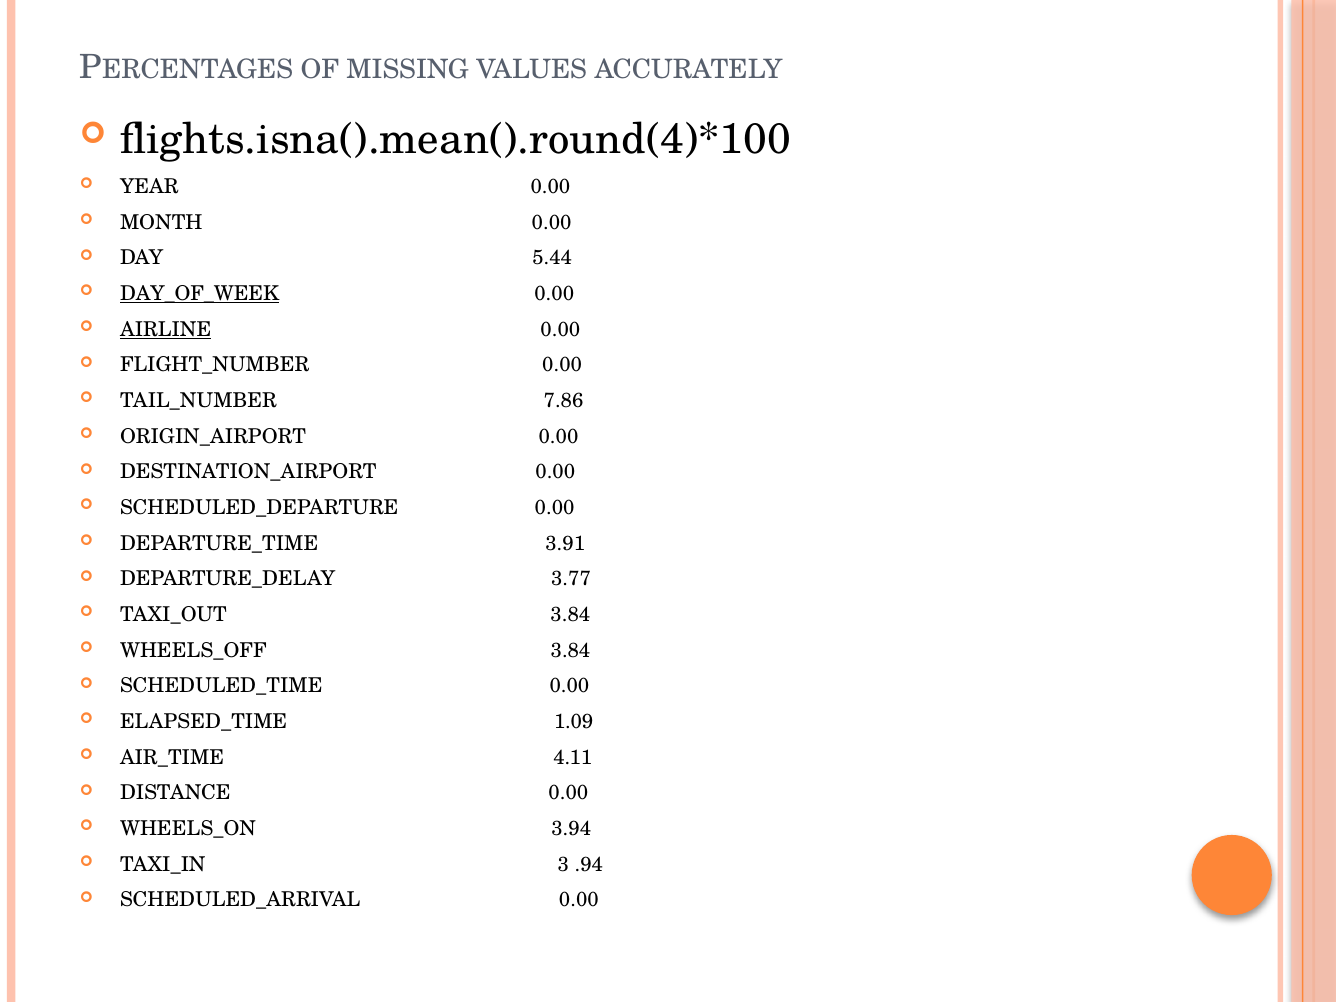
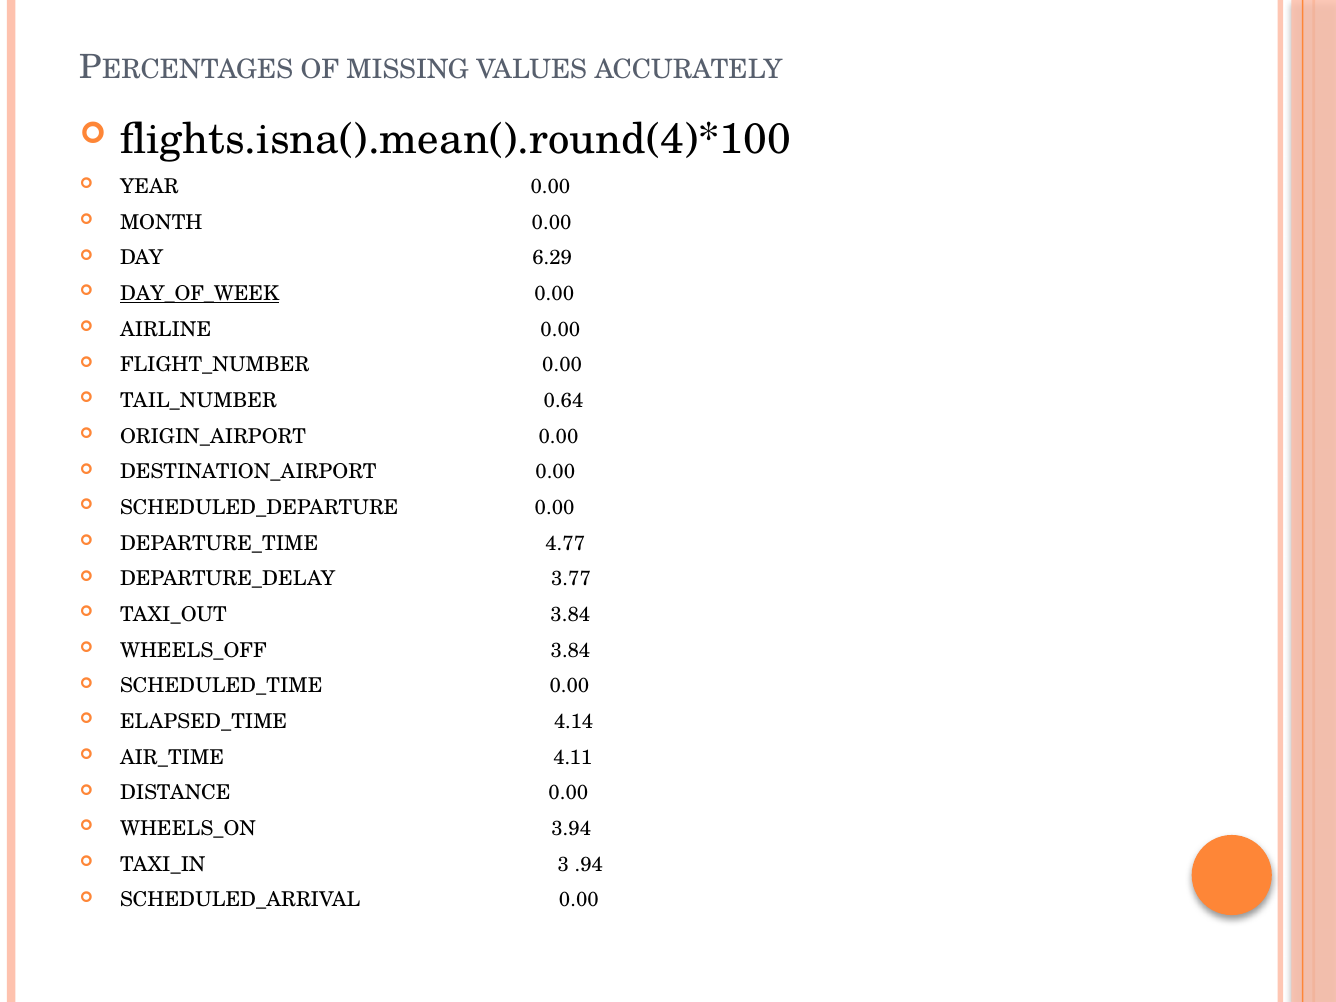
5.44: 5.44 -> 6.29
AIRLINE underline: present -> none
7.86: 7.86 -> 0.64
3.91: 3.91 -> 4.77
1.09: 1.09 -> 4.14
